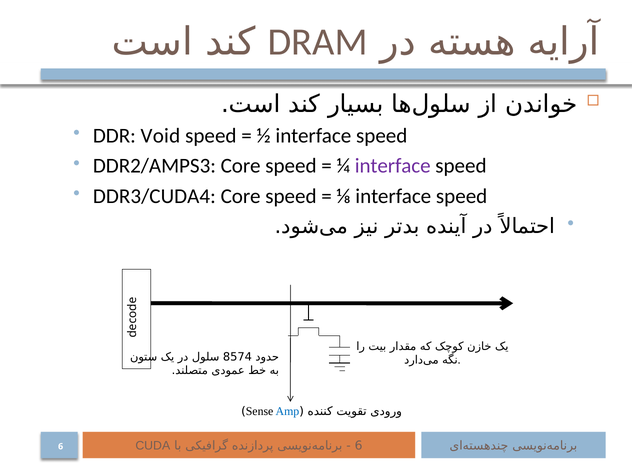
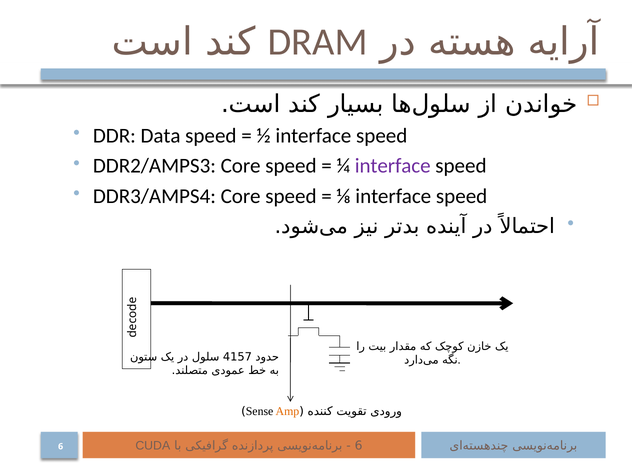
Void: Void -> Data
DDR3/CUDA4: DDR3/CUDA4 -> DDR3/AMPS4
8574: 8574 -> 4157
Amp colour: blue -> orange
